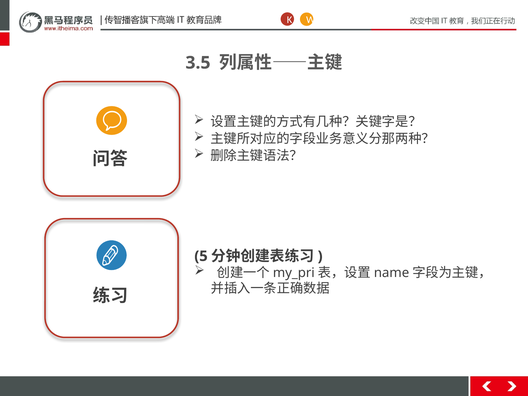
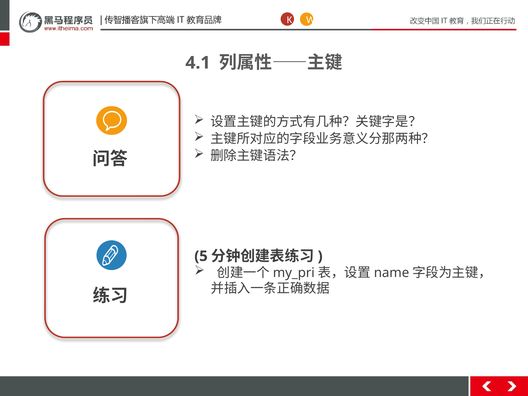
3.5: 3.5 -> 4.1
